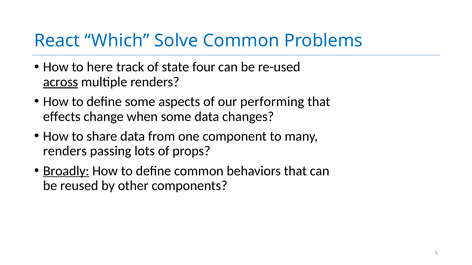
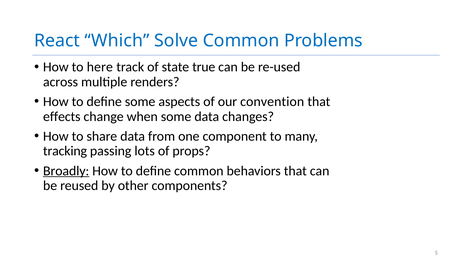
four: four -> true
across underline: present -> none
performing: performing -> convention
renders at (65, 151): renders -> tracking
